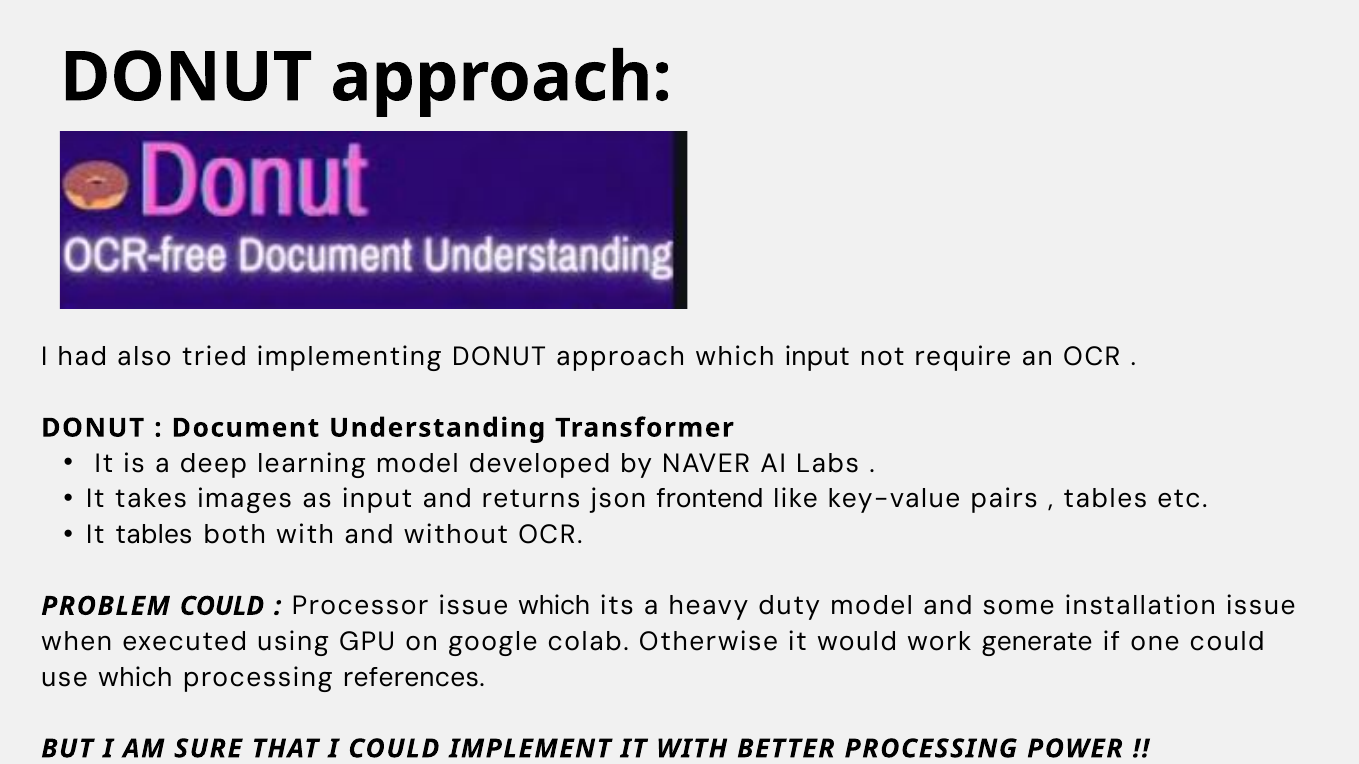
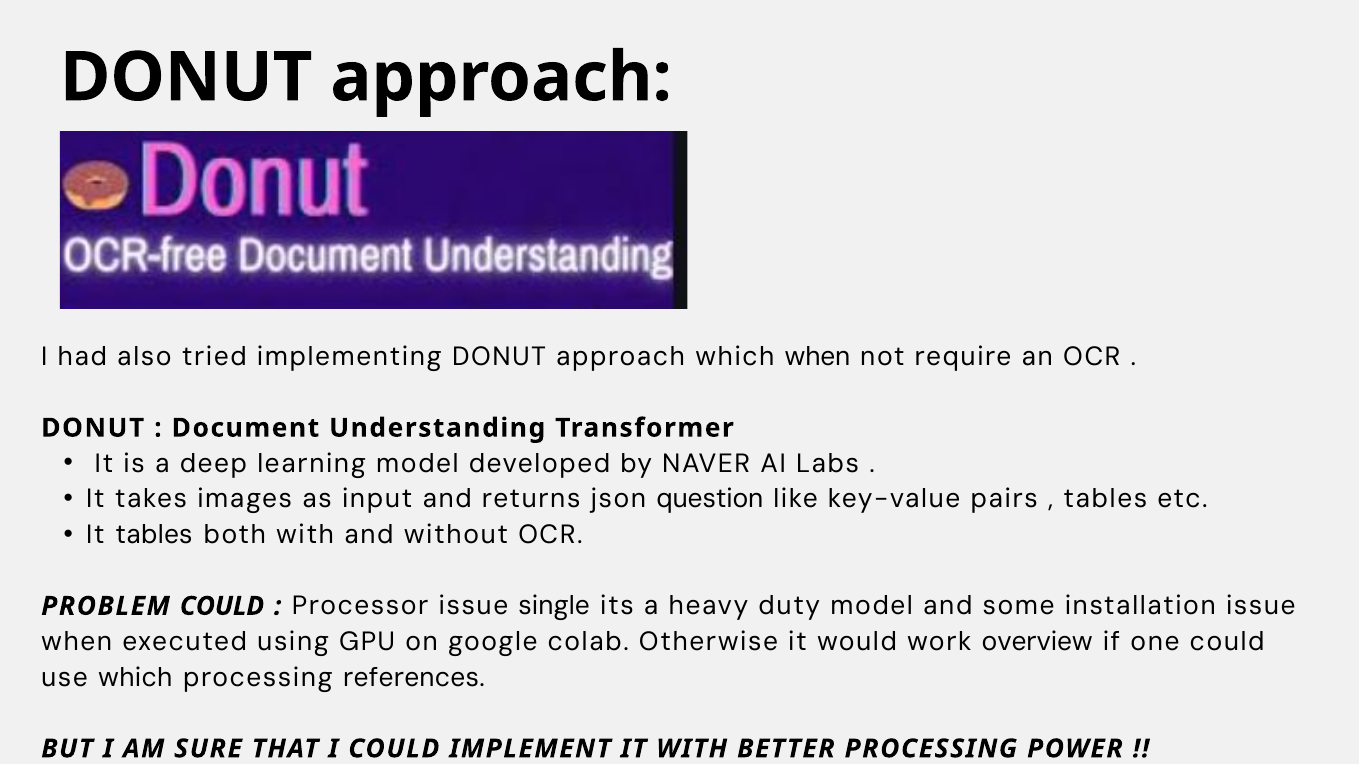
which input: input -> when
frontend: frontend -> question
issue which: which -> single
generate: generate -> overview
